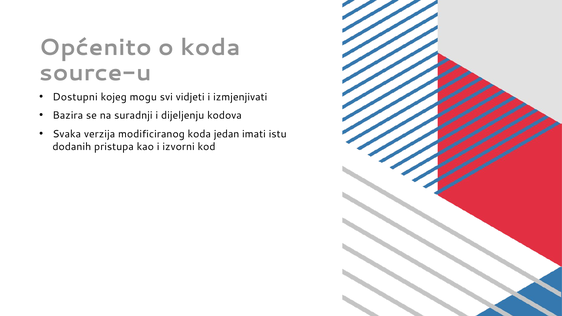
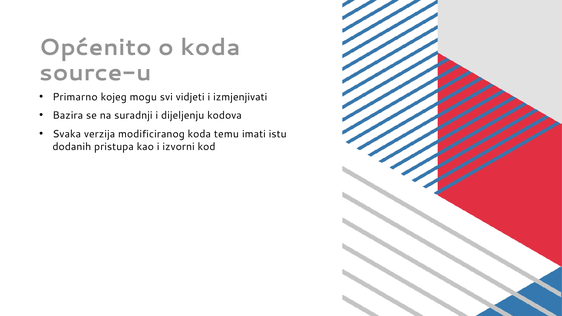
Dostupni: Dostupni -> Primarno
jedan: jedan -> temu
